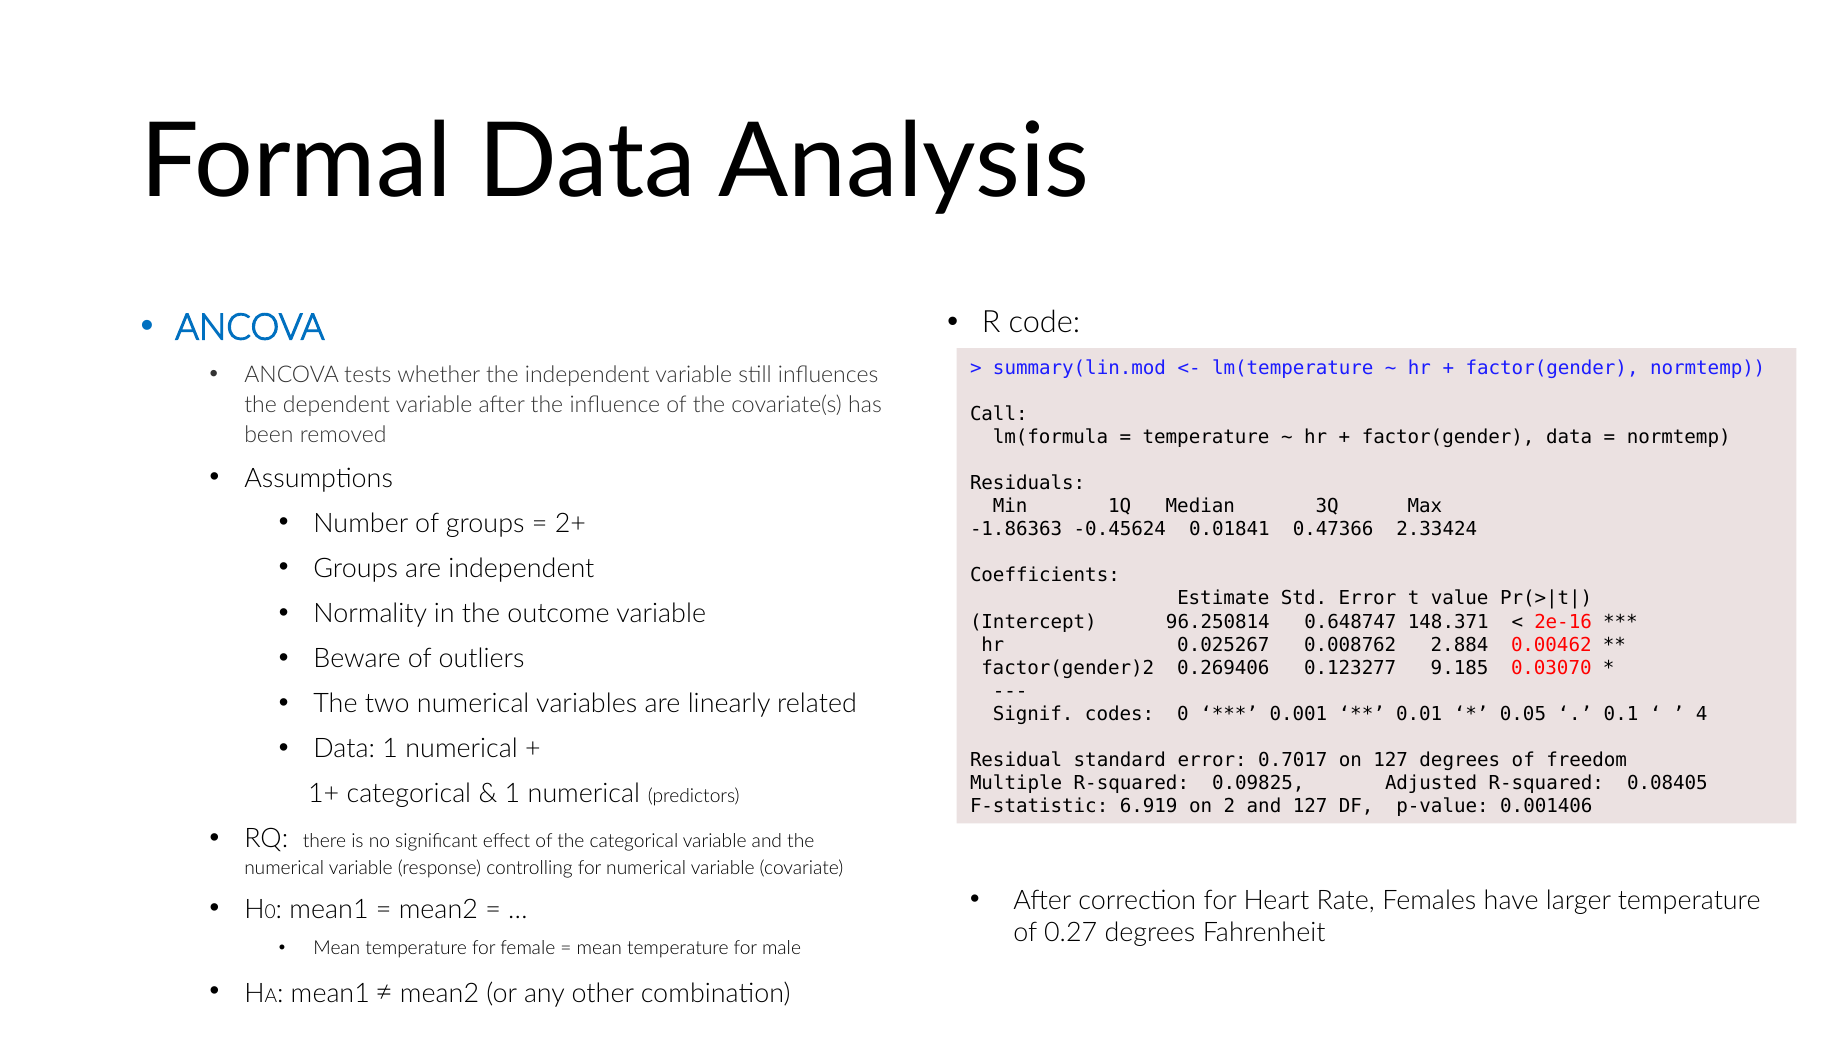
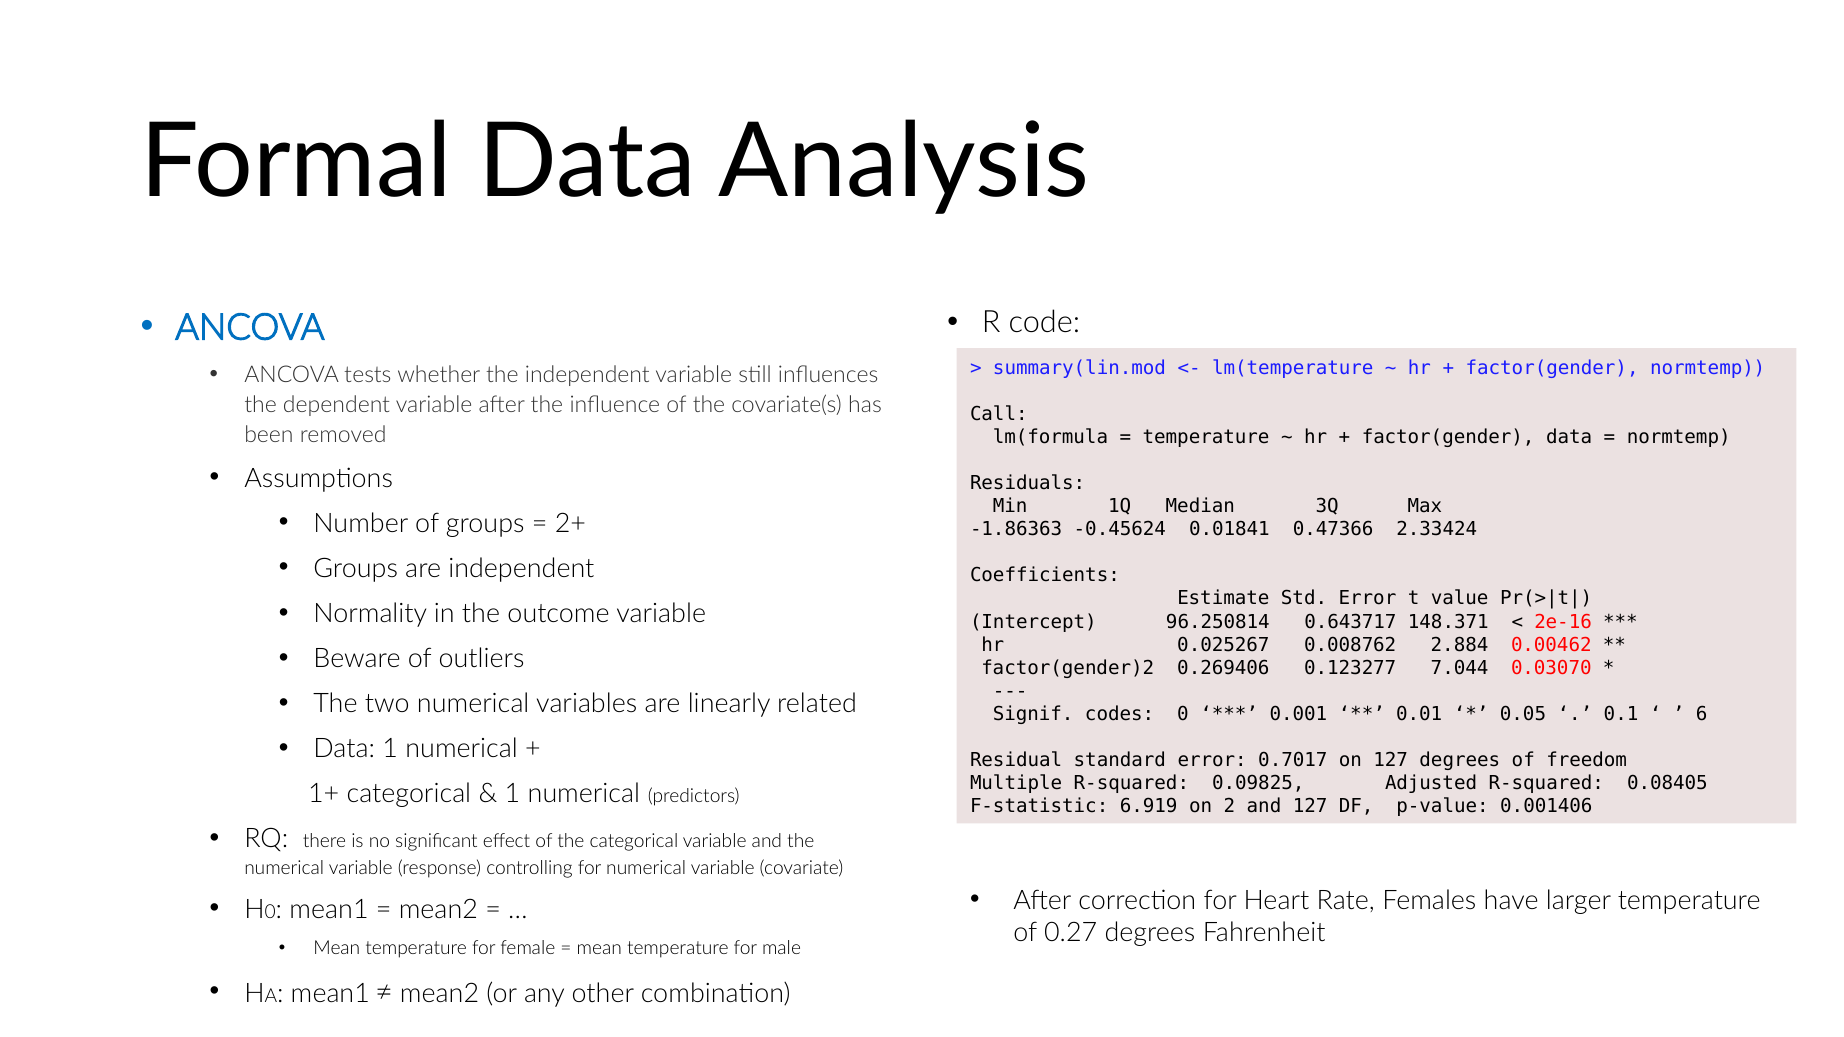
0.648747: 0.648747 -> 0.643717
9.185: 9.185 -> 7.044
4: 4 -> 6
